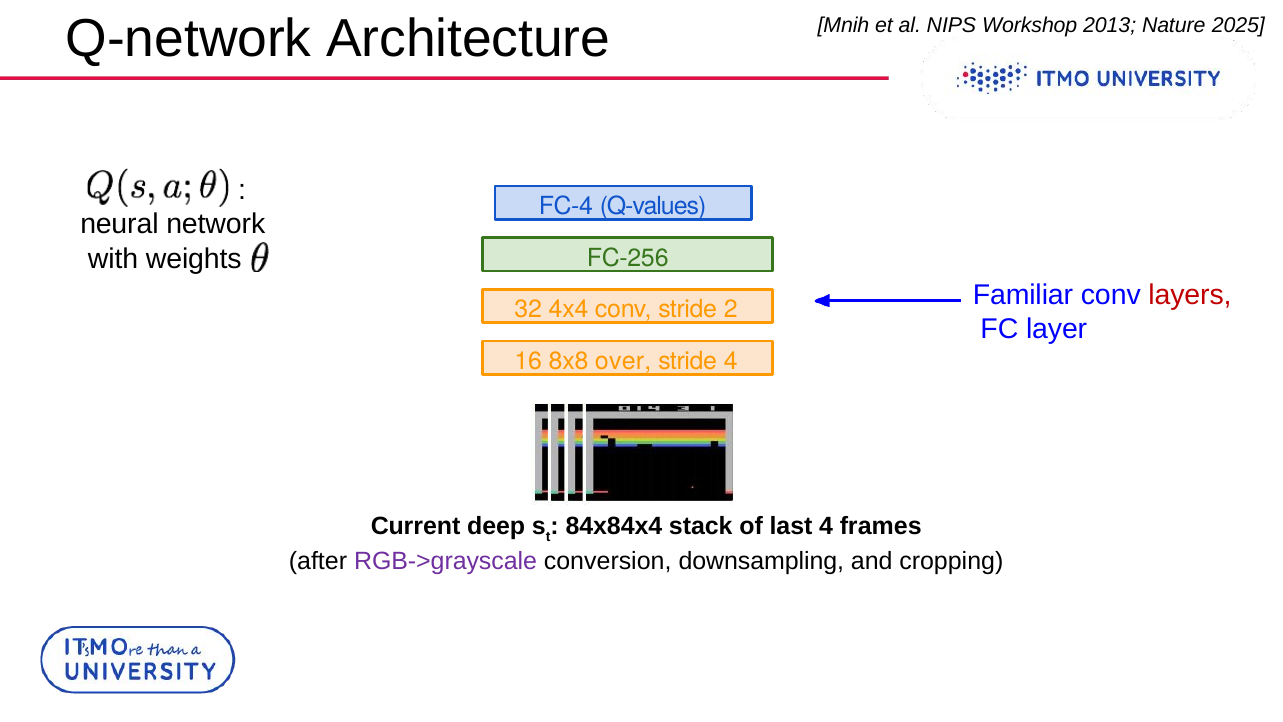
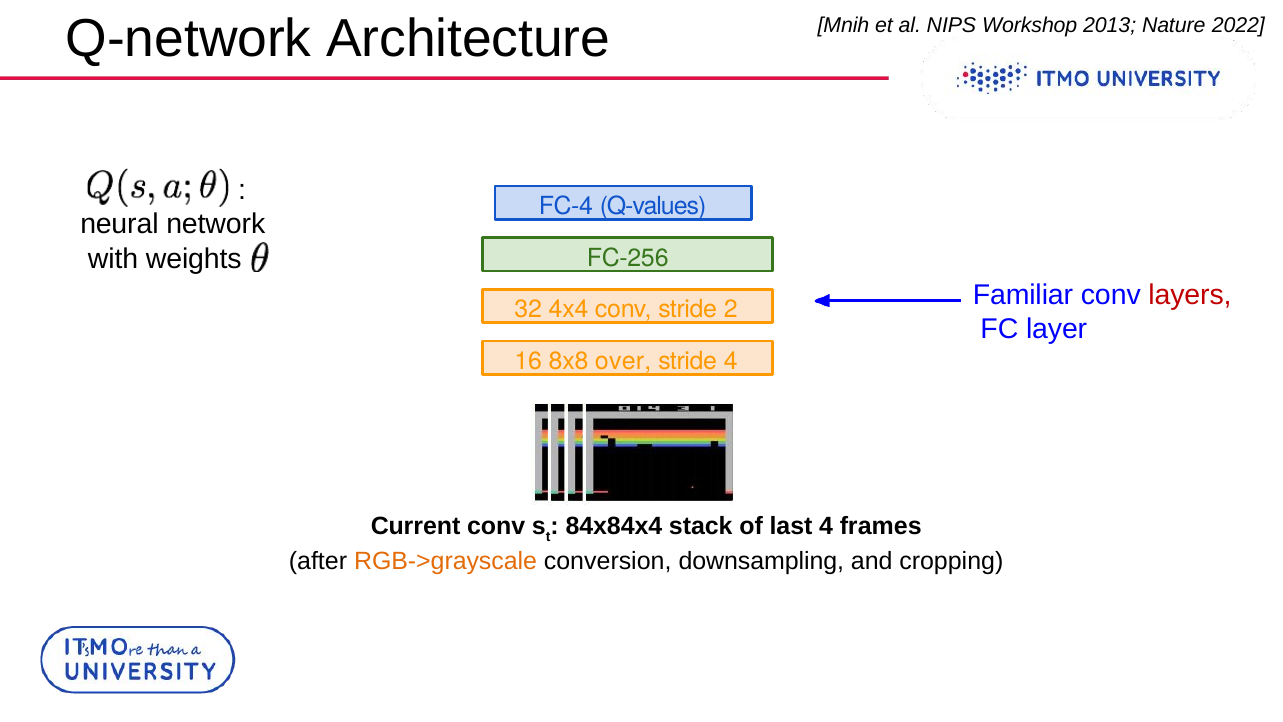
2025: 2025 -> 2022
Current deep: deep -> conv
RGB->grayscale colour: purple -> orange
